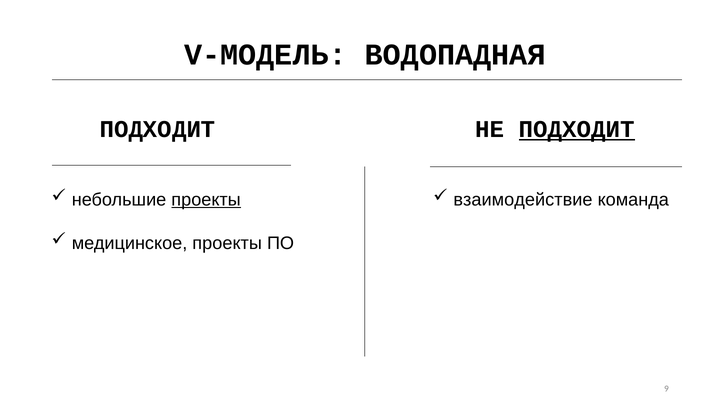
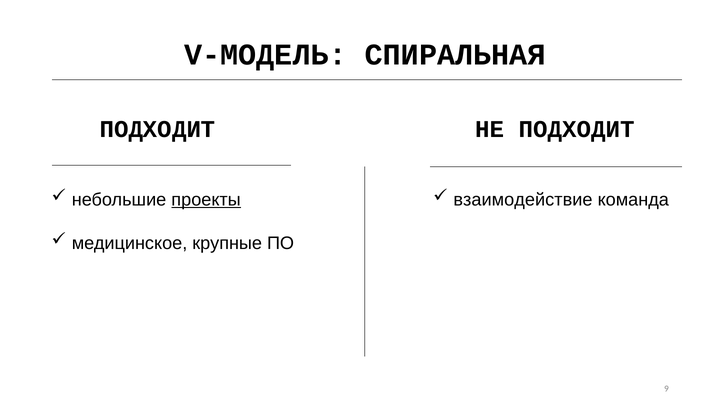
ВОДОПАДНАЯ: ВОДОПАДНАЯ -> СПИРАЛЬНАЯ
ПОДХОДИТ at (577, 129) underline: present -> none
медицинское проекты: проекты -> крупные
